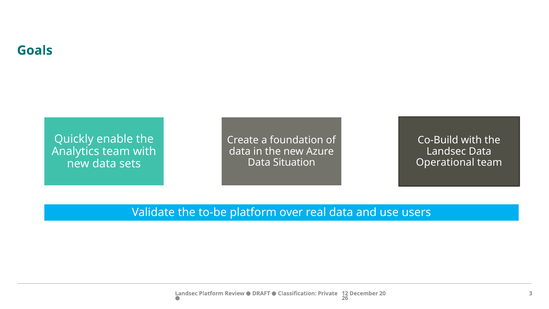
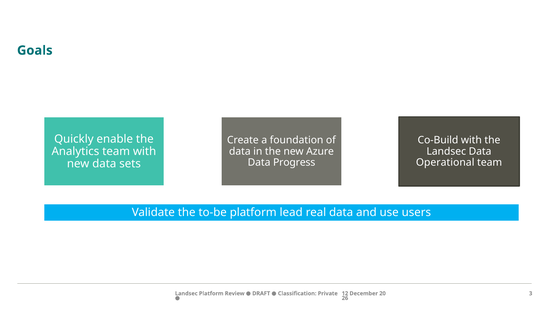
Situation: Situation -> Progress
over: over -> lead
